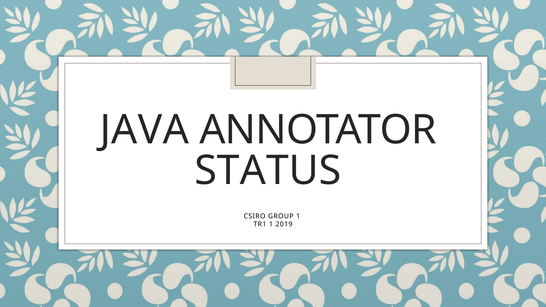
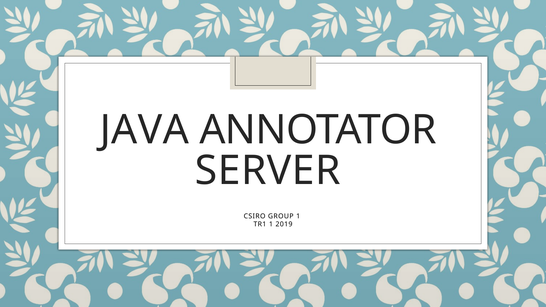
STATUS: STATUS -> SERVER
